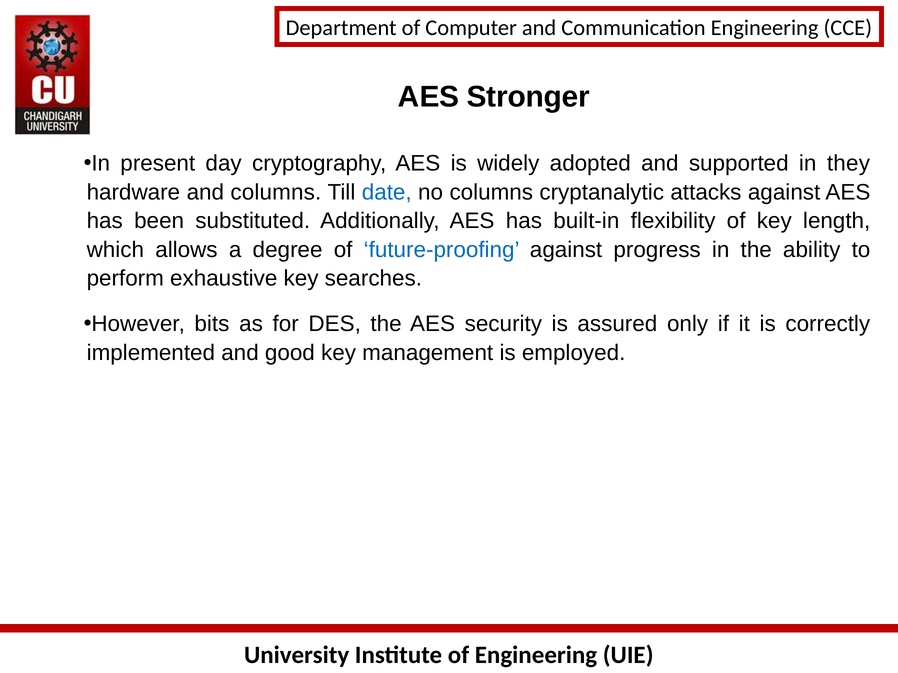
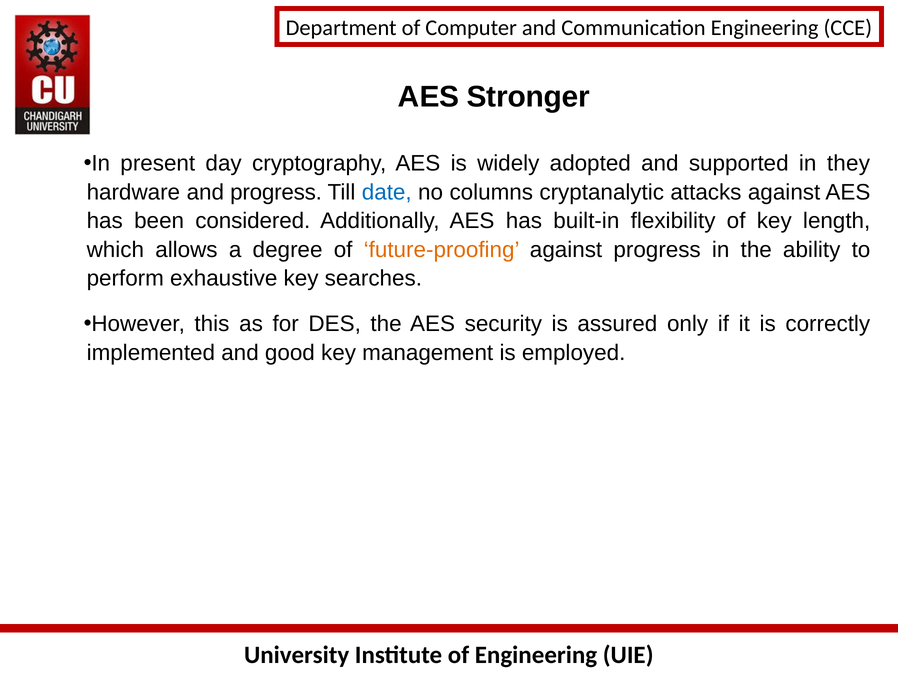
and columns: columns -> progress
substituted: substituted -> considered
future-proofing colour: blue -> orange
bits: bits -> this
